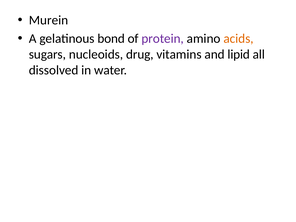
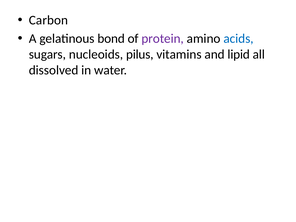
Murein: Murein -> Carbon
acids colour: orange -> blue
drug: drug -> pilus
